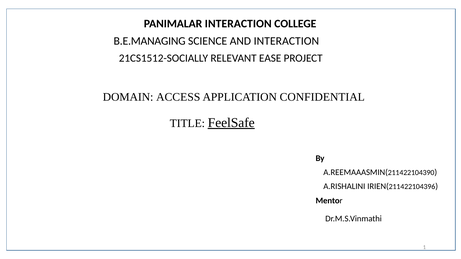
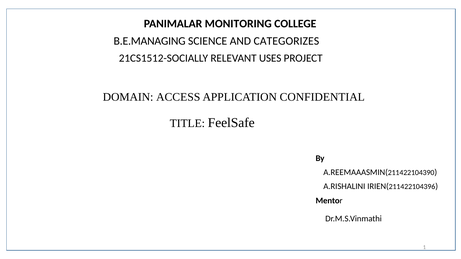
PANIMALAR INTERACTION: INTERACTION -> MONITORING
AND INTERACTION: INTERACTION -> CATEGORIZES
EASE: EASE -> USES
FeelSafe underline: present -> none
